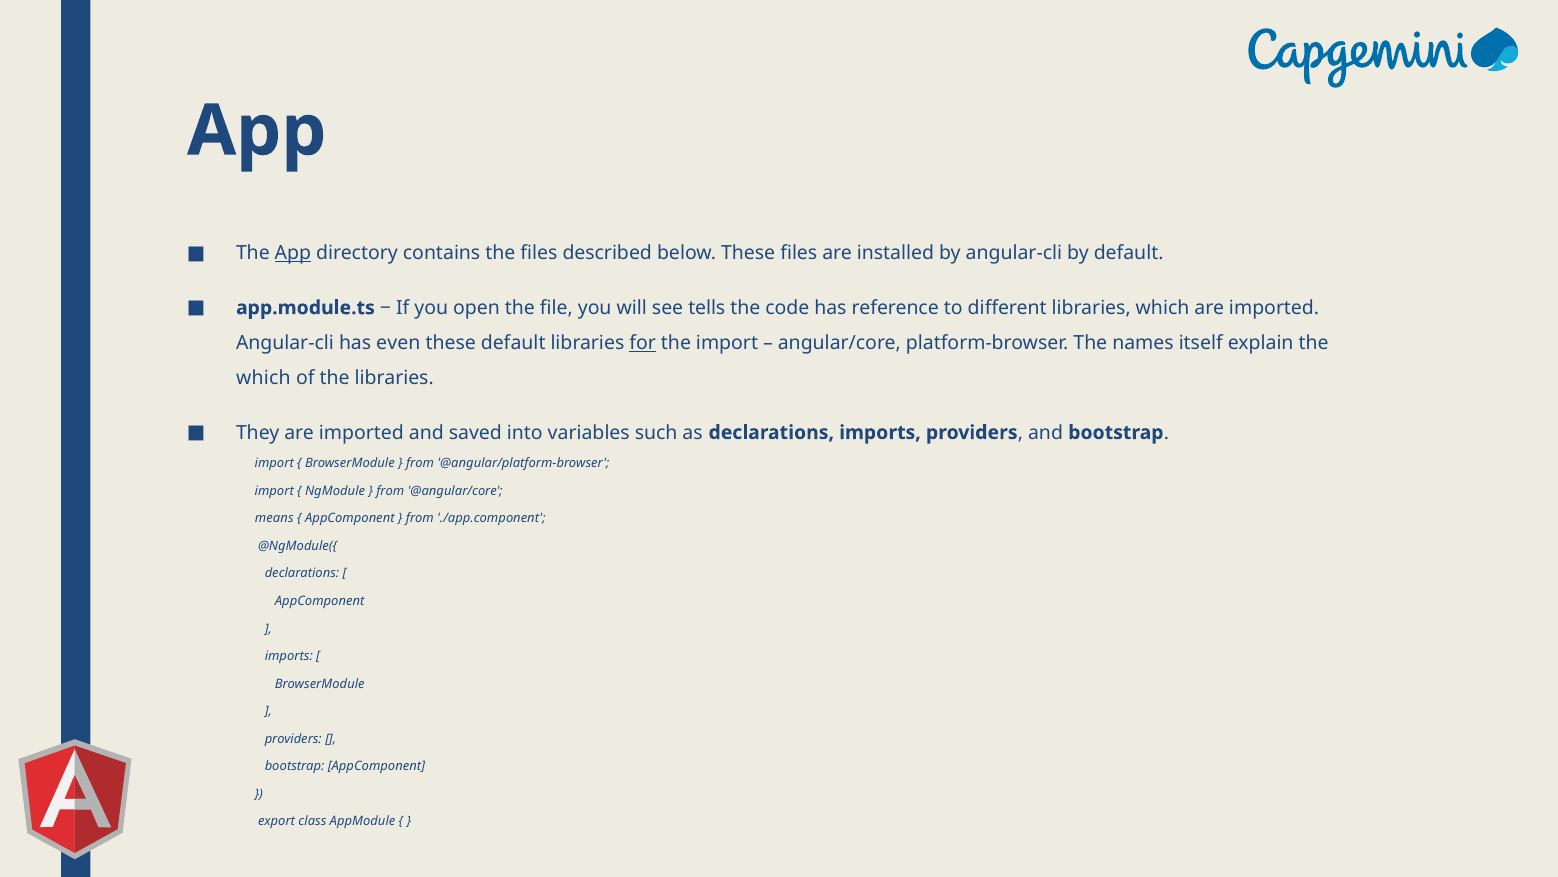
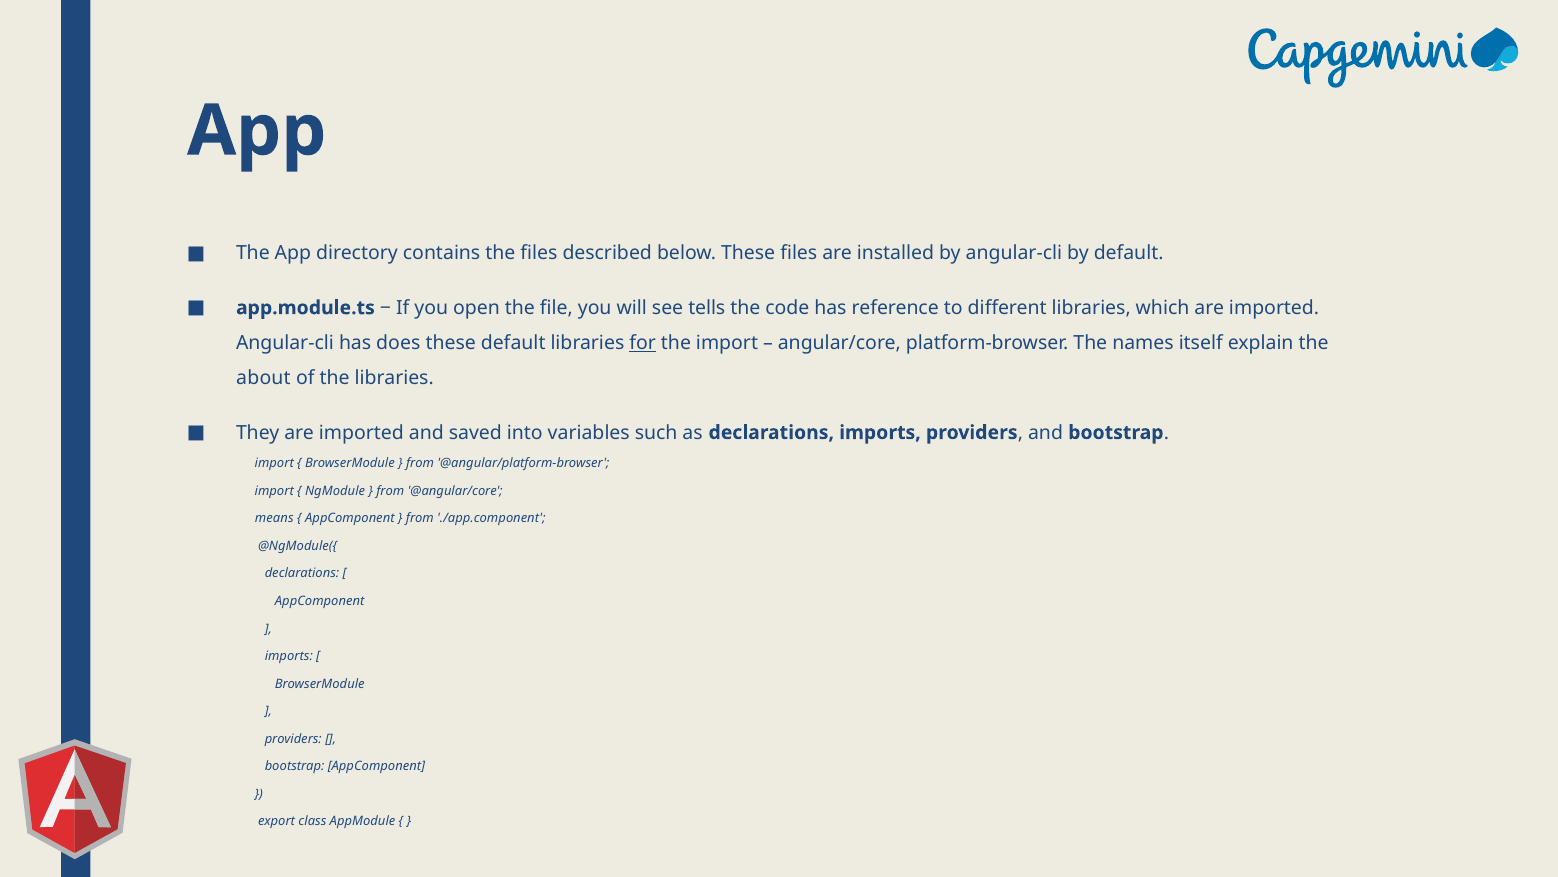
App at (293, 253) underline: present -> none
even: even -> does
which at (263, 378): which -> about
